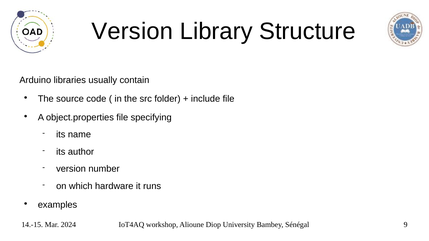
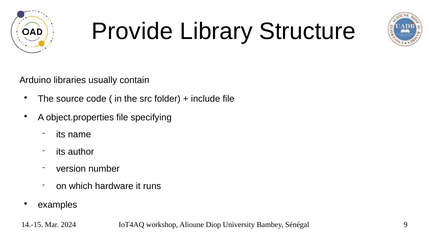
Version at (132, 32): Version -> Provide
